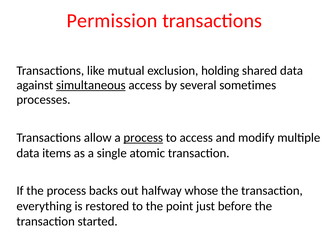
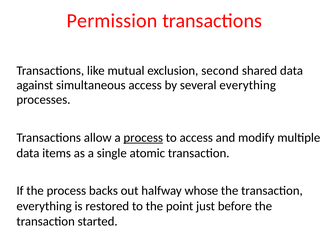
holding: holding -> second
simultaneous underline: present -> none
several sometimes: sometimes -> everything
